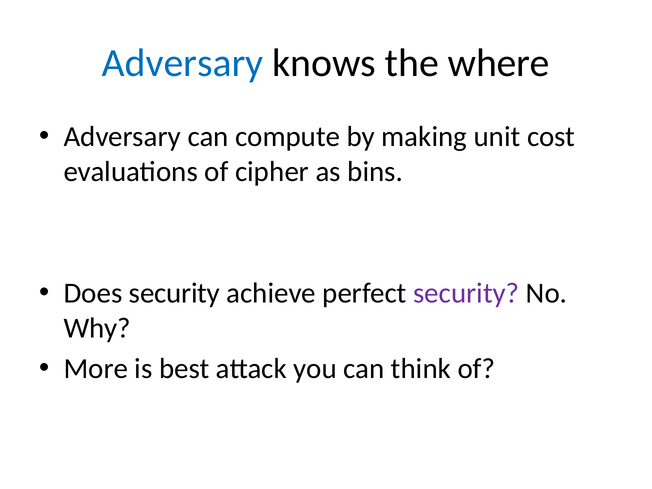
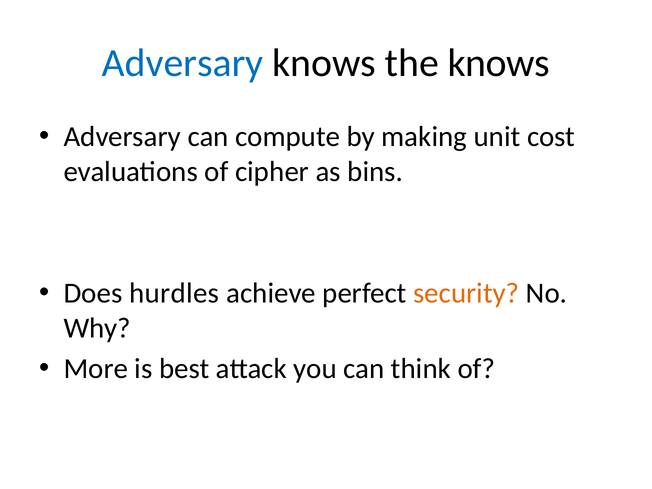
the where: where -> knows
Does security: security -> hurdles
security at (466, 293) colour: purple -> orange
